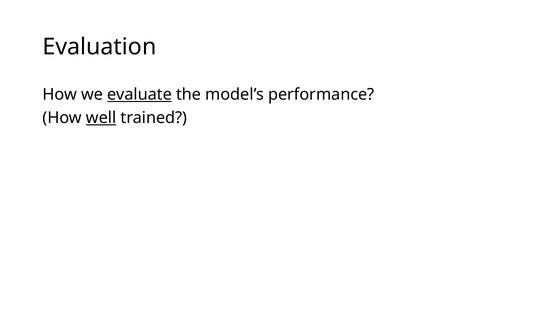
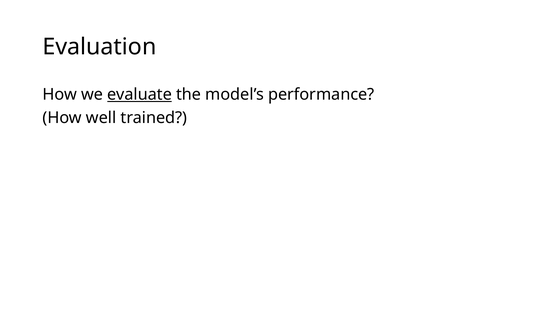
well underline: present -> none
